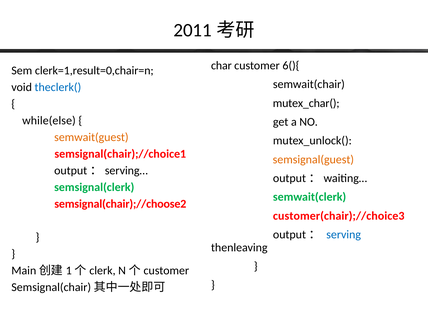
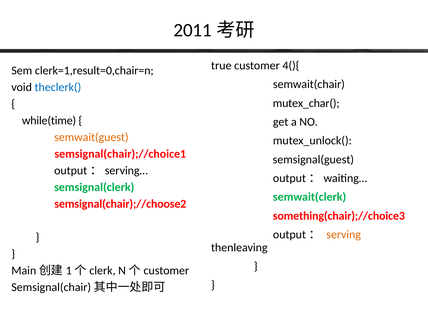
char: char -> true
6(){: 6(){ -> 4(){
while(else: while(else -> while(time
semsignal(guest colour: orange -> black
customer(chair);//choice3: customer(chair);//choice3 -> something(chair);//choice3
serving colour: blue -> orange
